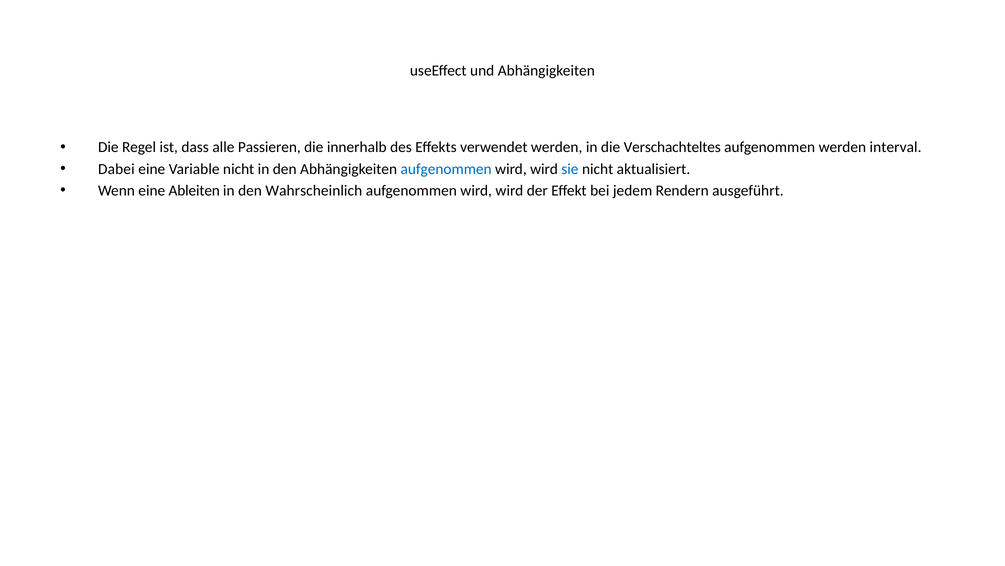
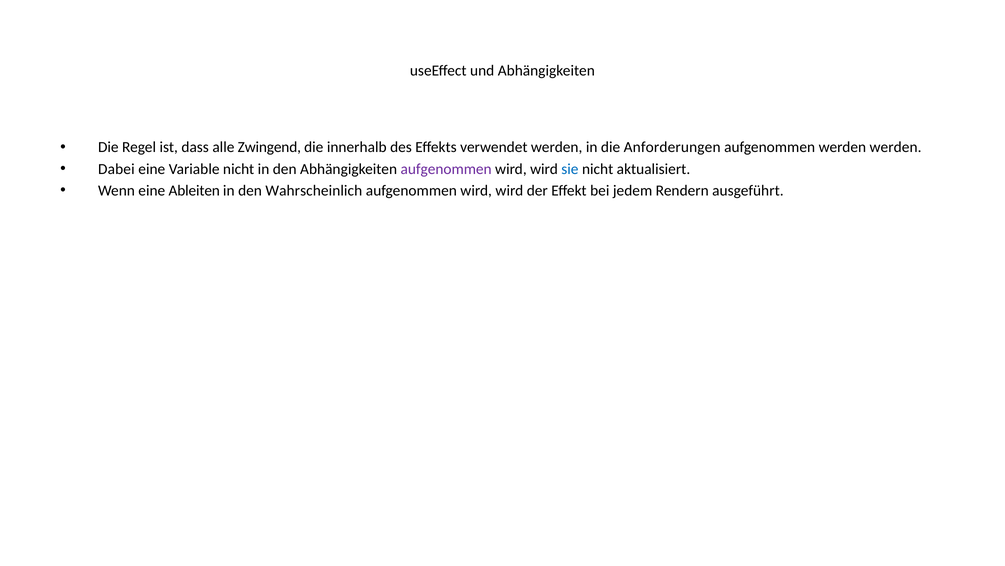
Passieren: Passieren -> Zwingend
Verschachteltes: Verschachteltes -> Anforderungen
werden interval: interval -> werden
aufgenommen at (446, 169) colour: blue -> purple
